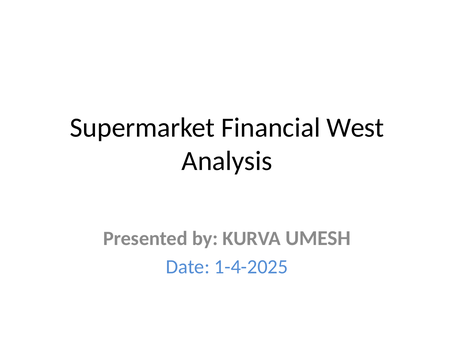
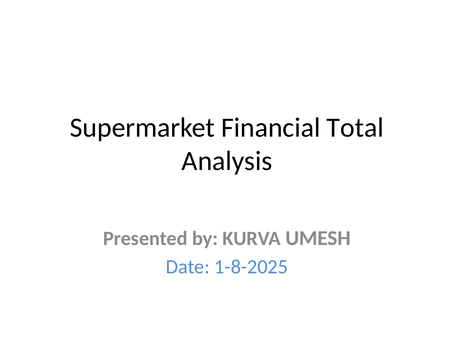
West: West -> Total
1-4-2025: 1-4-2025 -> 1-8-2025
